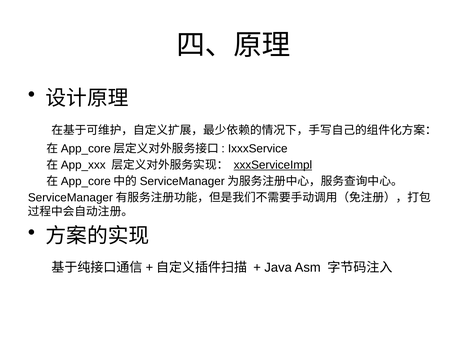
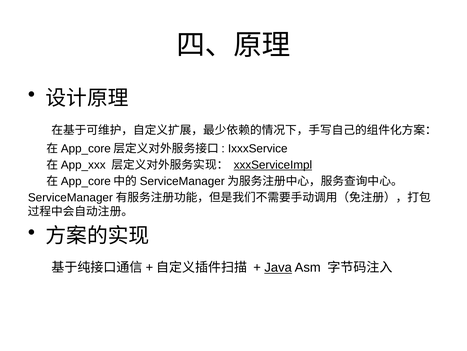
Java underline: none -> present
